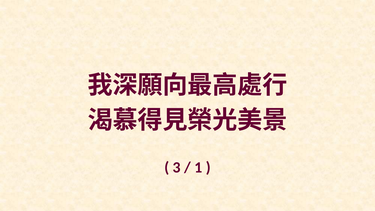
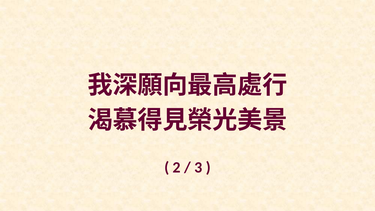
3: 3 -> 2
1: 1 -> 3
